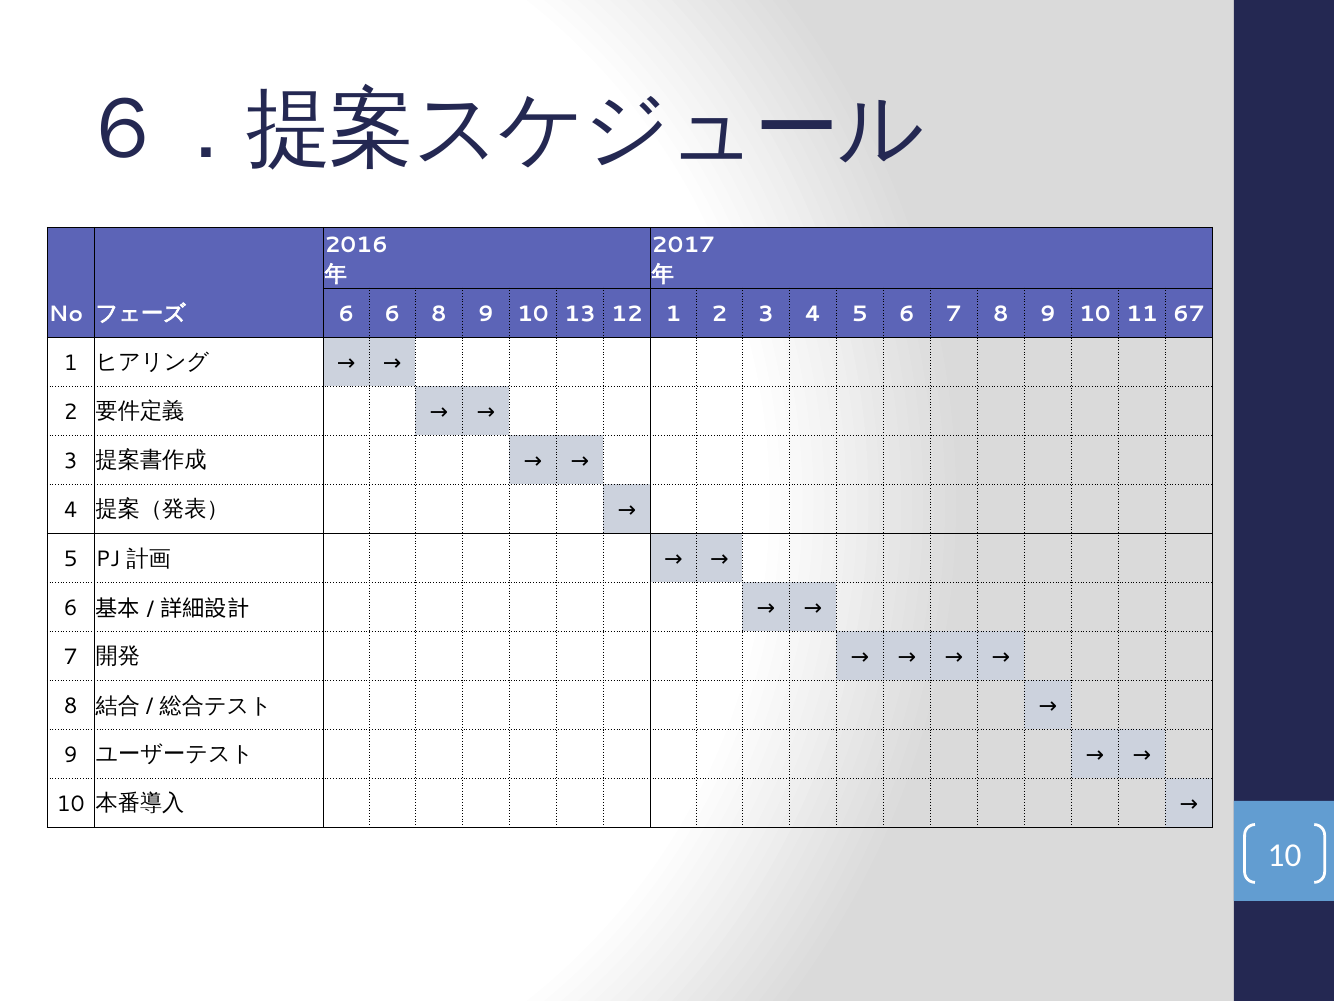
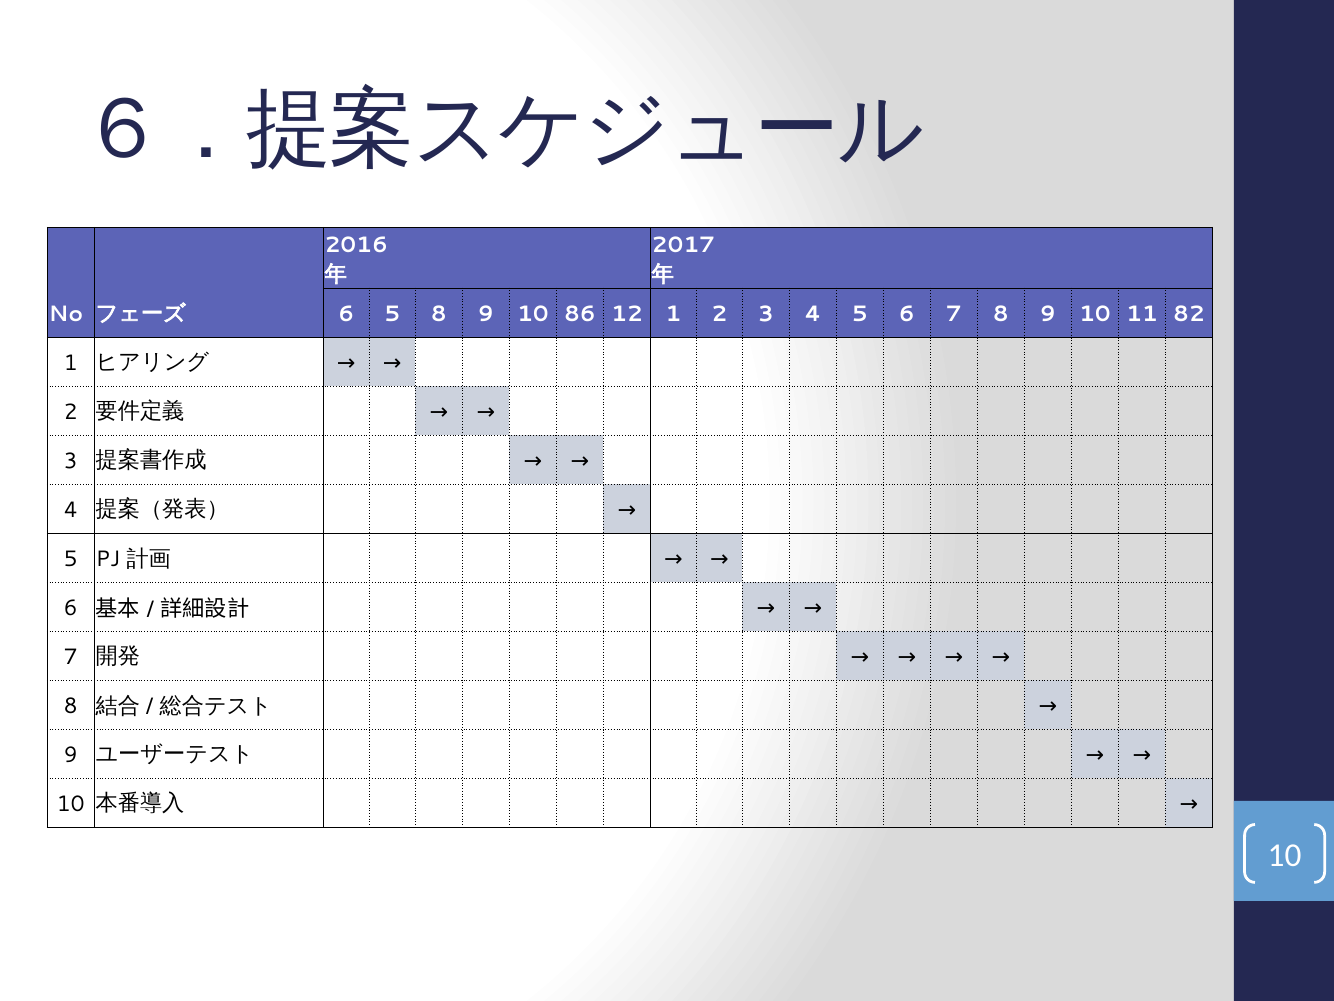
6 6: 6 -> 5
13: 13 -> 86
67: 67 -> 82
